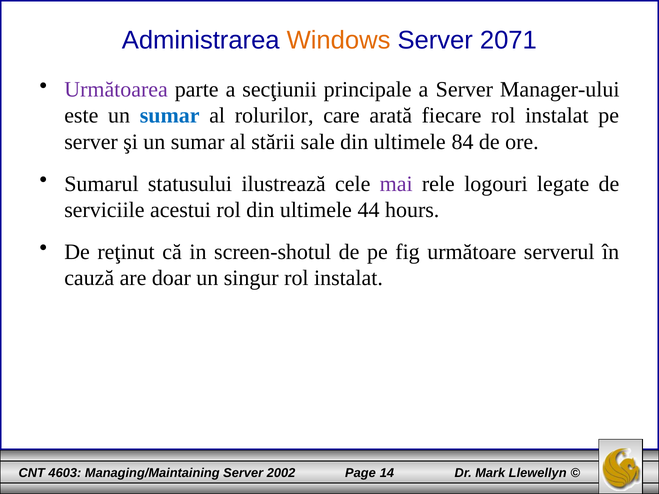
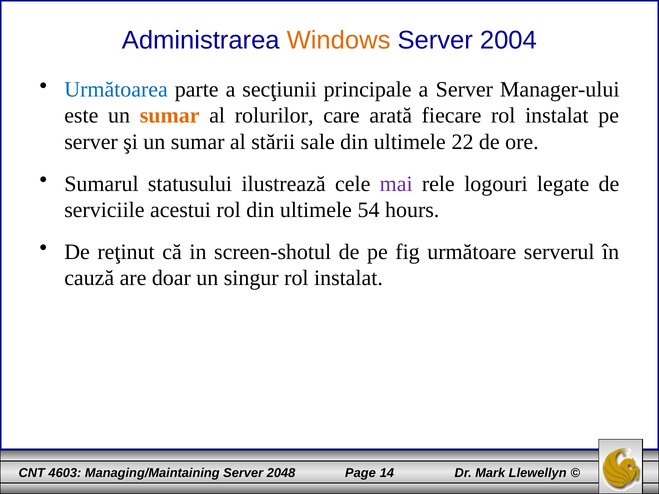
2071: 2071 -> 2004
Următoarea colour: purple -> blue
sumar at (170, 116) colour: blue -> orange
84: 84 -> 22
44: 44 -> 54
2002: 2002 -> 2048
